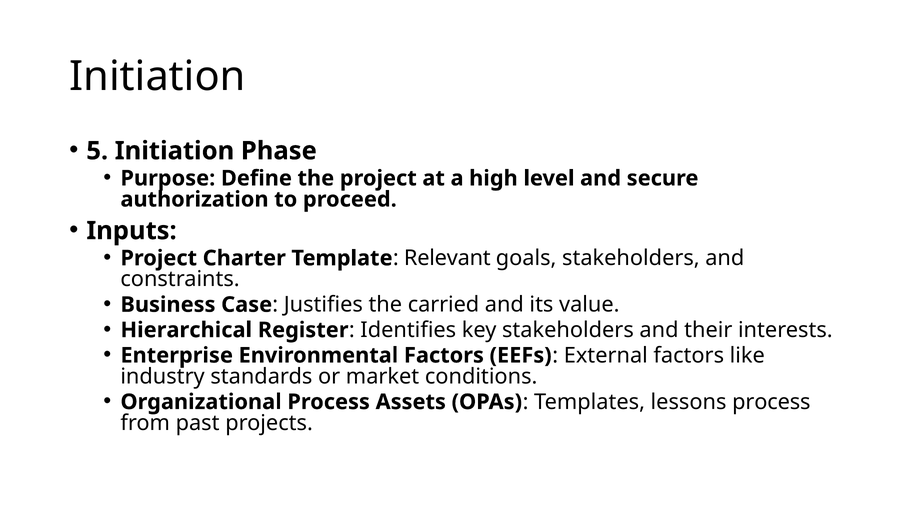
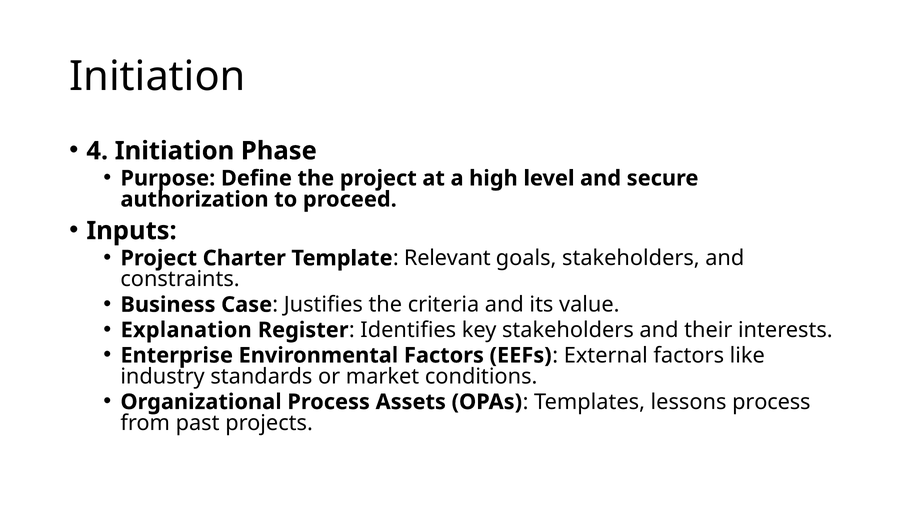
5: 5 -> 4
carried: carried -> criteria
Hierarchical: Hierarchical -> Explanation
